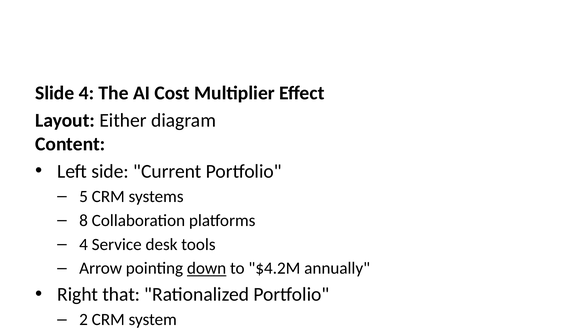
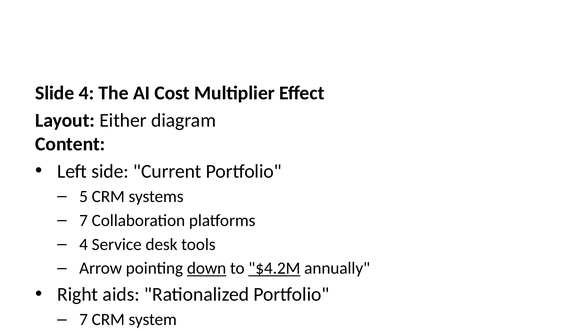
8 at (84, 221): 8 -> 7
$4.2M underline: none -> present
that: that -> aids
2 at (84, 320): 2 -> 7
